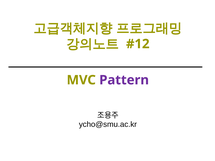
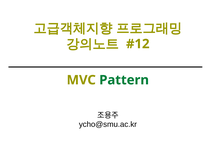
Pattern colour: purple -> green
